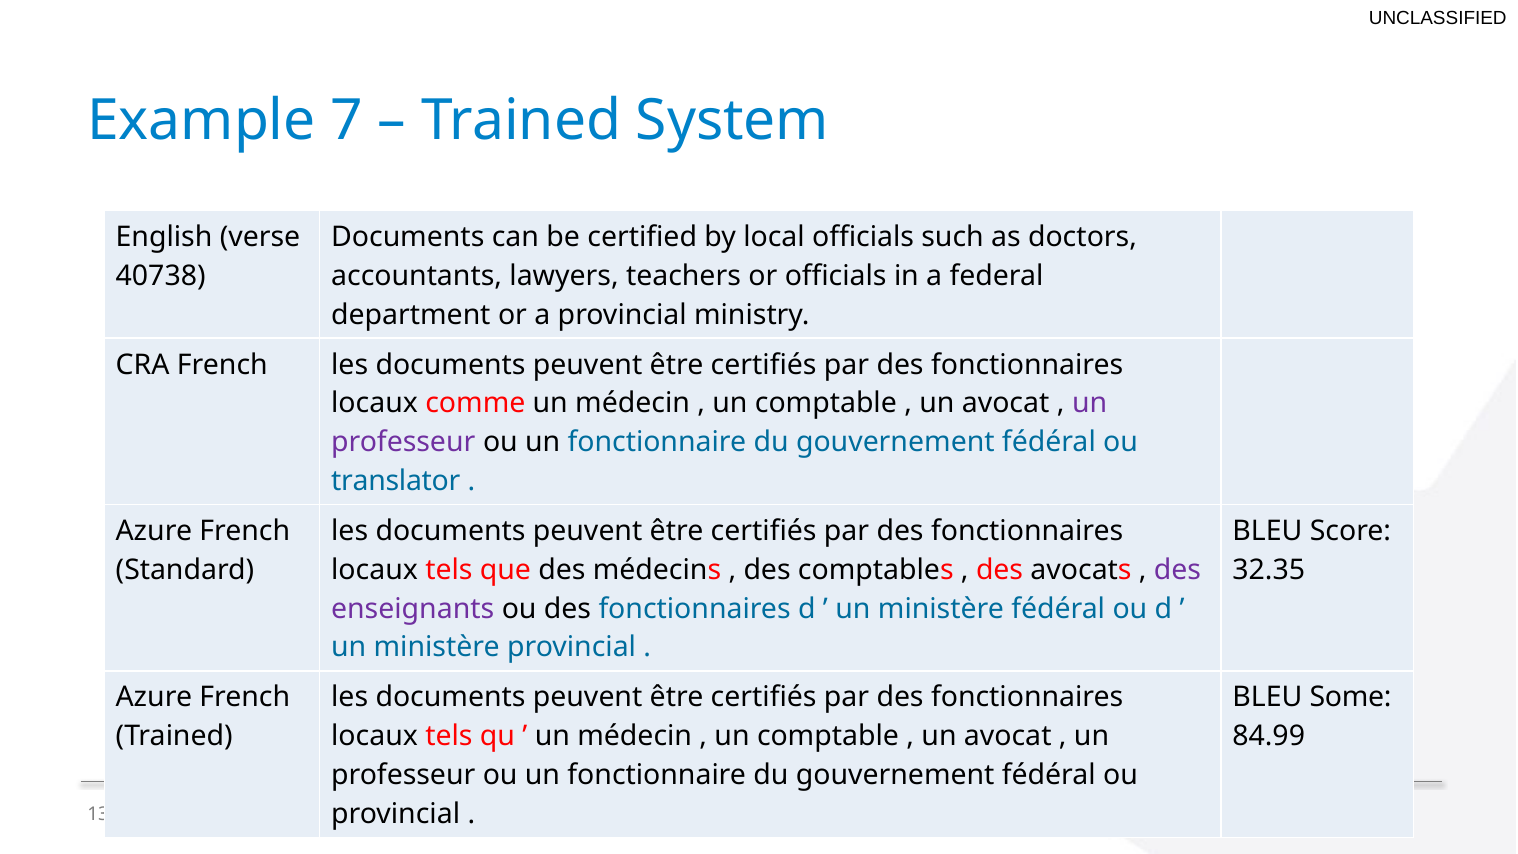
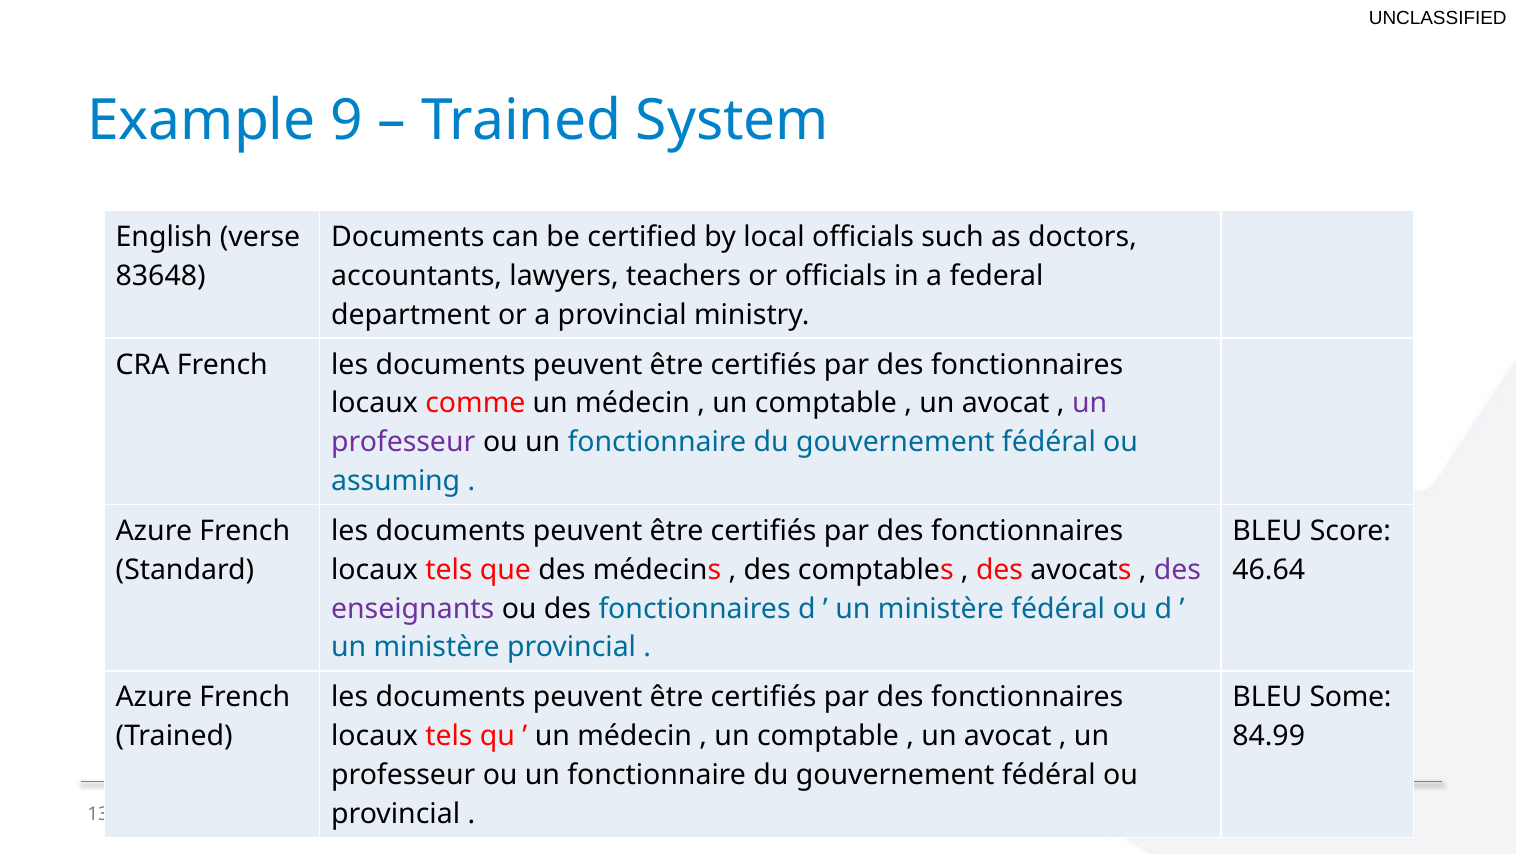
7: 7 -> 9
40738: 40738 -> 83648
translator: translator -> assuming
32.35: 32.35 -> 46.64
